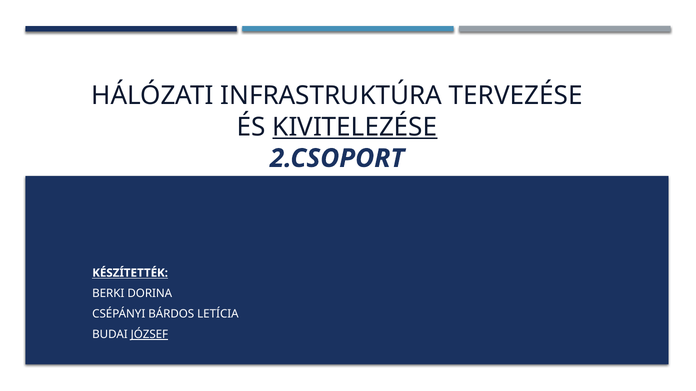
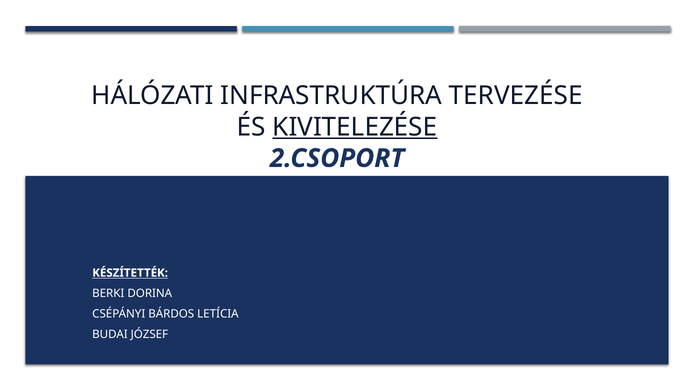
JÓZSEF underline: present -> none
